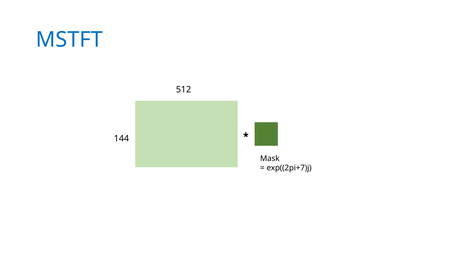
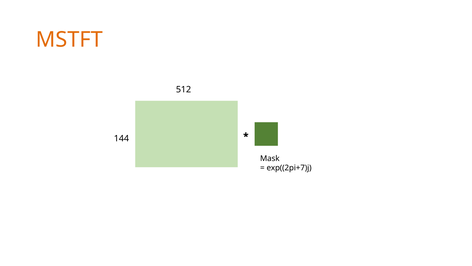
MSTFT colour: blue -> orange
